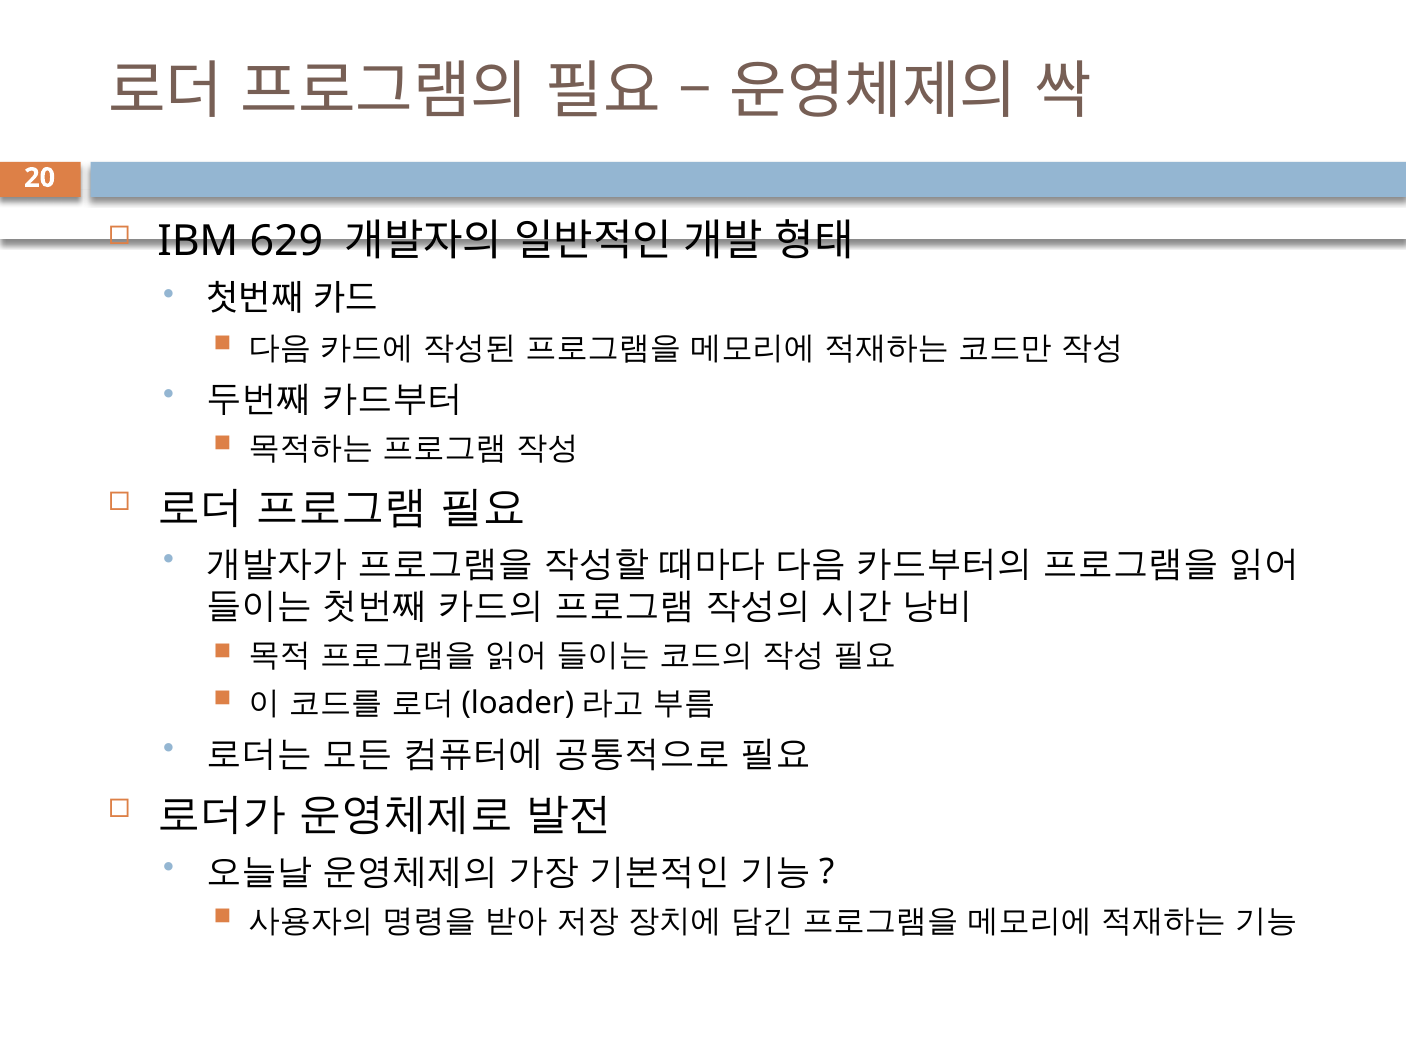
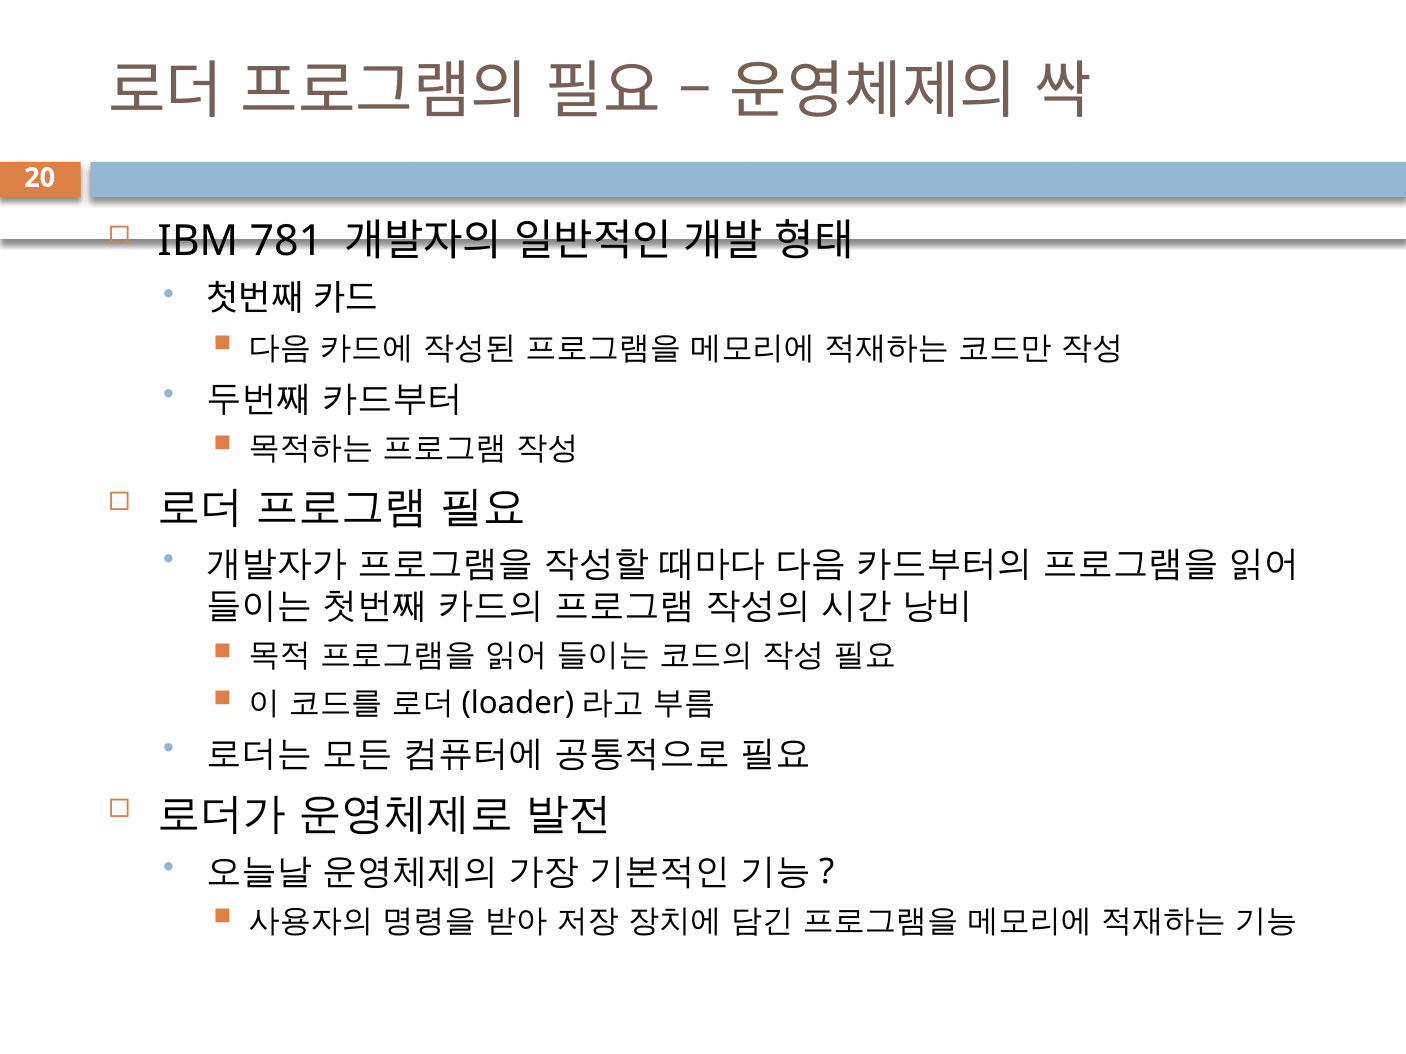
629: 629 -> 781
